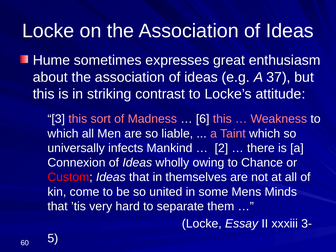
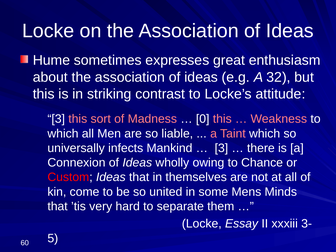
37: 37 -> 32
6: 6 -> 0
2 at (221, 148): 2 -> 3
